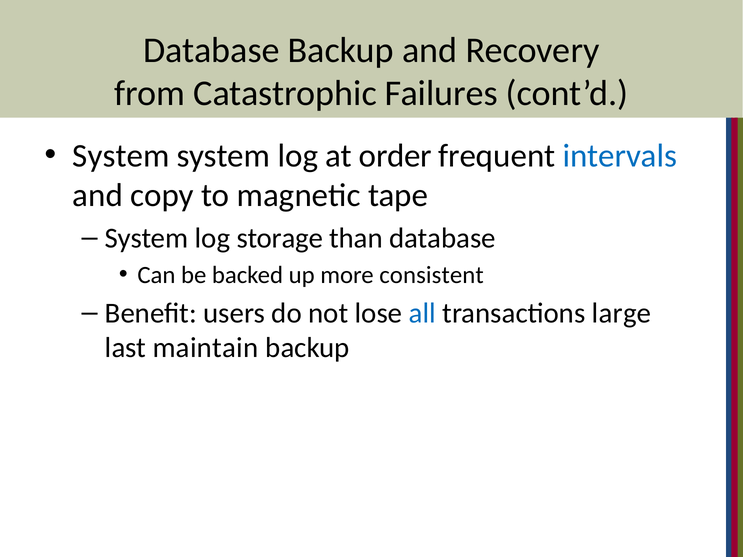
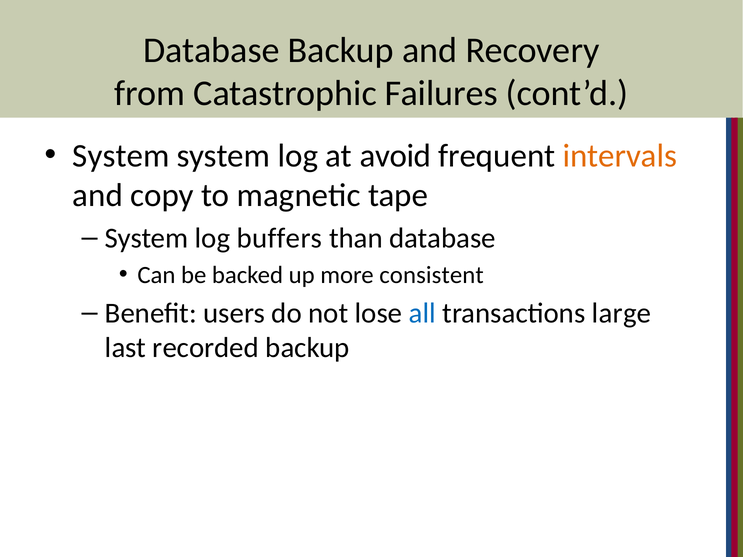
order: order -> avoid
intervals colour: blue -> orange
storage: storage -> buffers
maintain: maintain -> recorded
